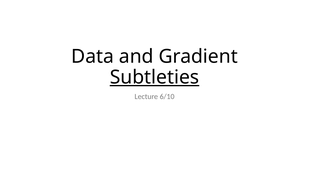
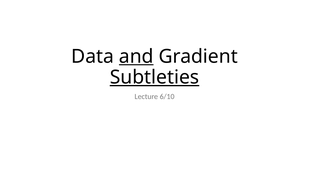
and underline: none -> present
